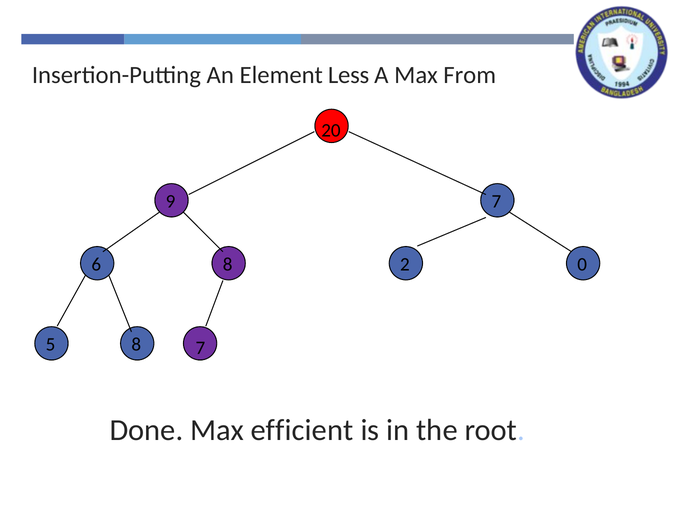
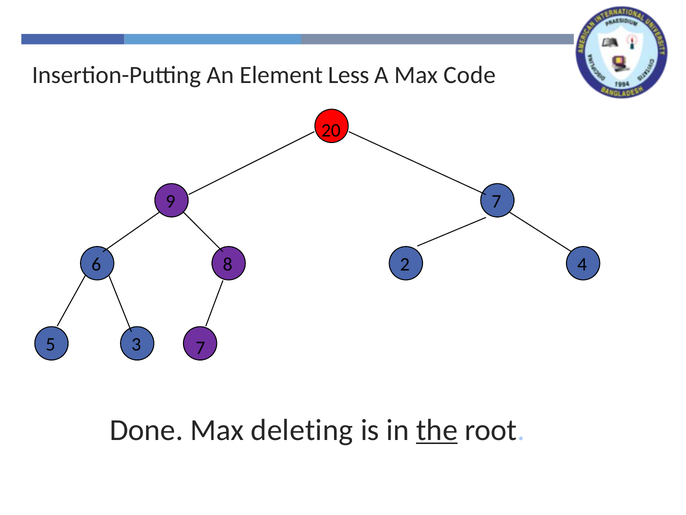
From: From -> Code
0: 0 -> 4
5 8: 8 -> 3
efficient: efficient -> deleting
the underline: none -> present
